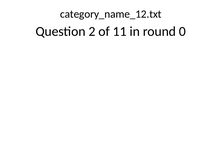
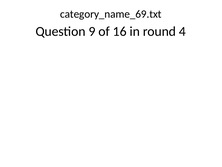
category_name_12.txt: category_name_12.txt -> category_name_69.txt
2: 2 -> 9
11: 11 -> 16
0: 0 -> 4
